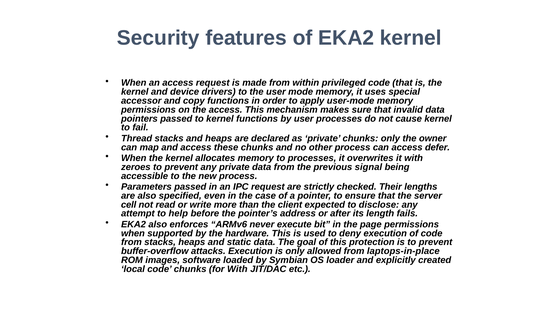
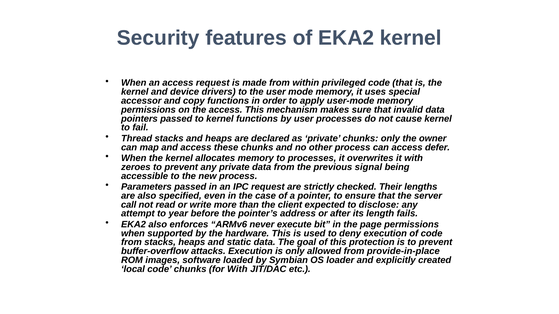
cell: cell -> call
help: help -> year
laptops-in-place: laptops-in-place -> provide-in-place
